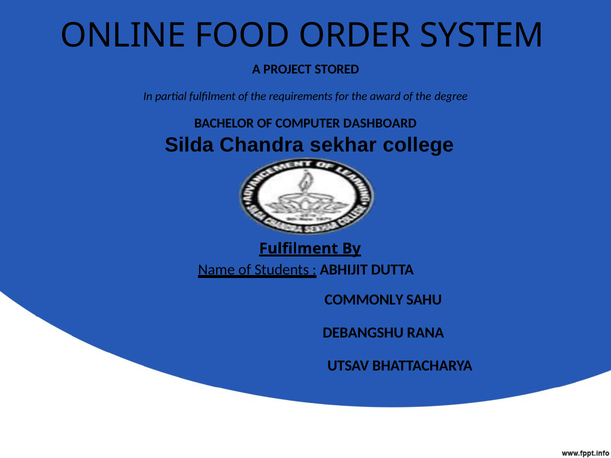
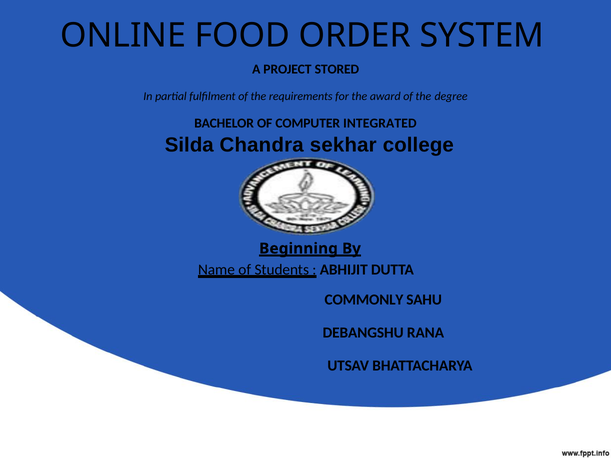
DASHBOARD: DASHBOARD -> INTEGRATED
Fulfilment at (299, 249): Fulfilment -> Beginning
